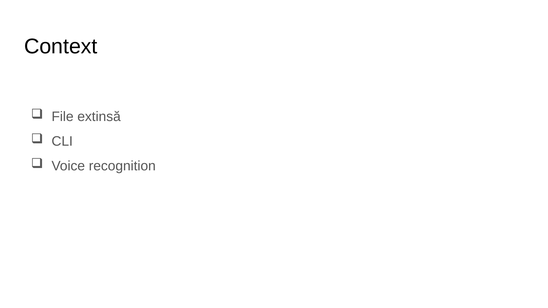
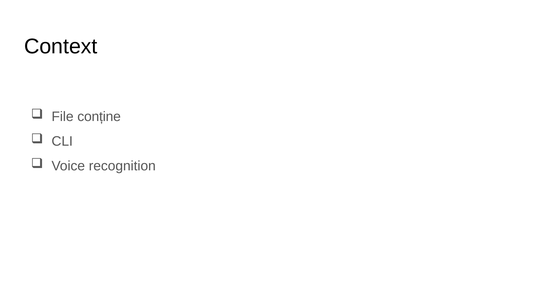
extinsă: extinsă -> conține
